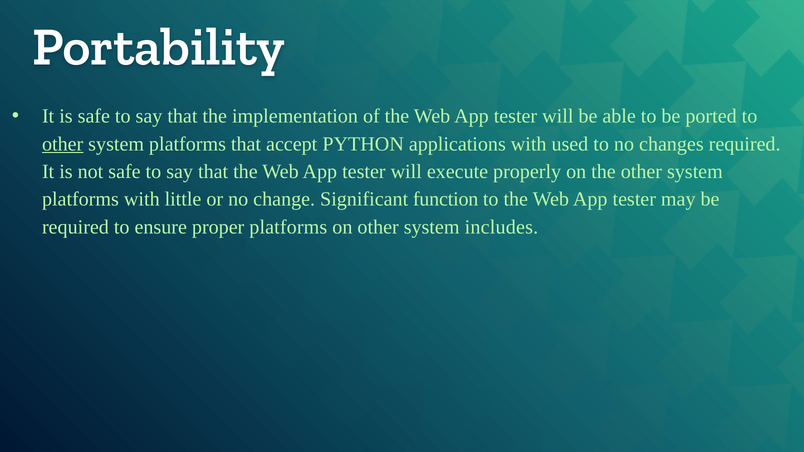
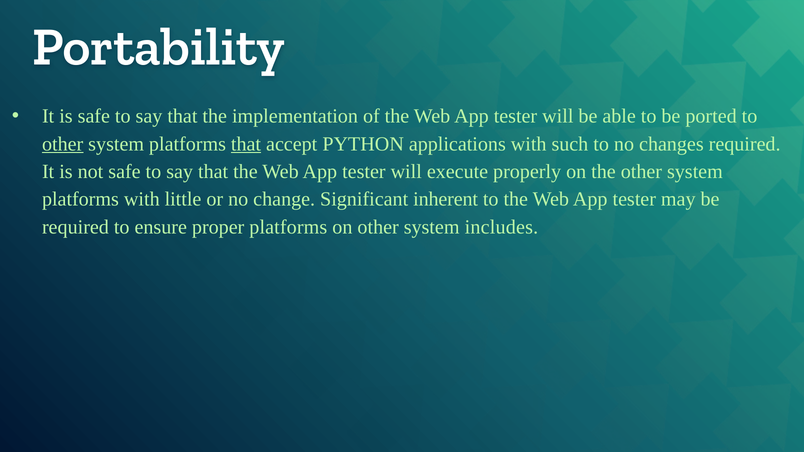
that at (246, 144) underline: none -> present
used: used -> such
function: function -> inherent
